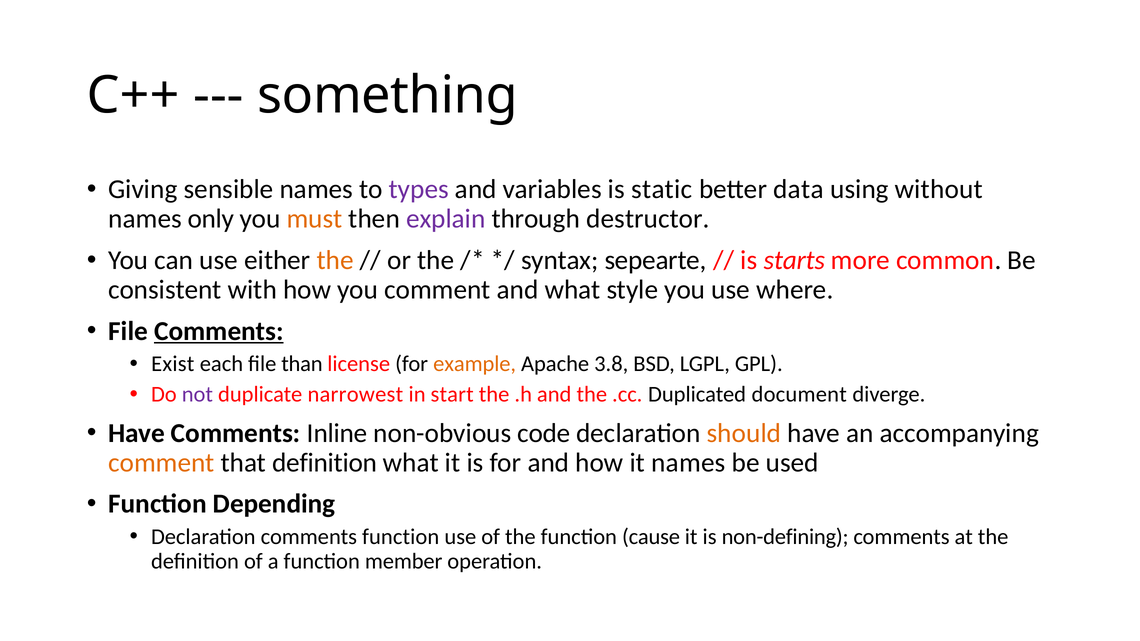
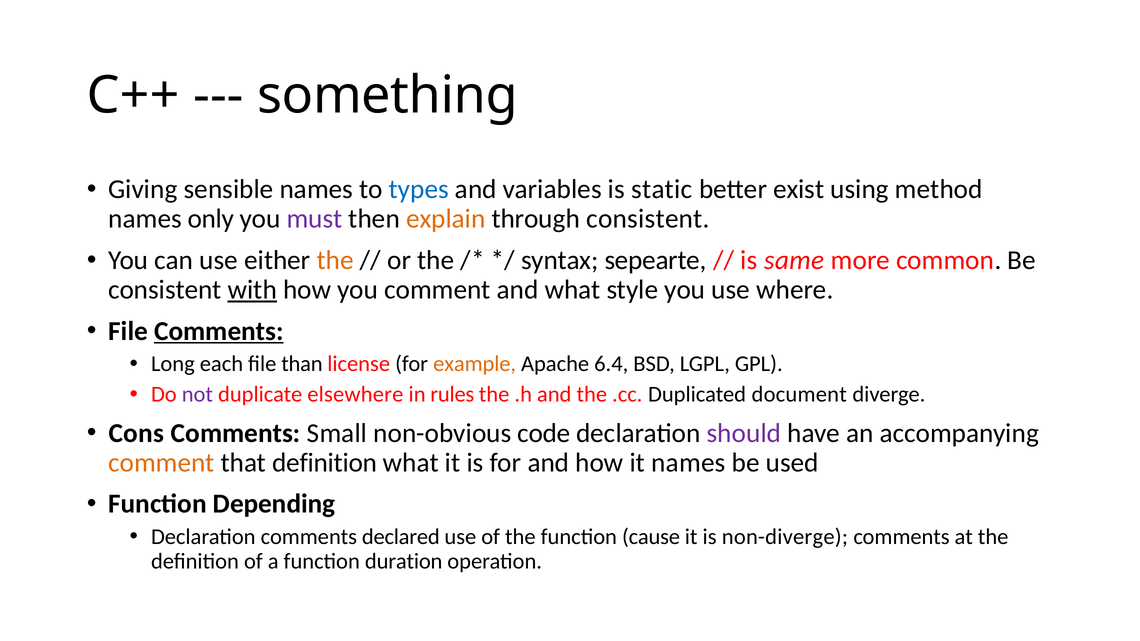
types colour: purple -> blue
data: data -> exist
without: without -> method
must colour: orange -> purple
explain colour: purple -> orange
through destructor: destructor -> consistent
starts: starts -> same
with underline: none -> present
Exist: Exist -> Long
3.8: 3.8 -> 6.4
narrowest: narrowest -> elsewhere
start: start -> rules
Have at (137, 433): Have -> Cons
Inline: Inline -> Small
should colour: orange -> purple
comments function: function -> declared
non-defining: non-defining -> non-diverge
member: member -> duration
